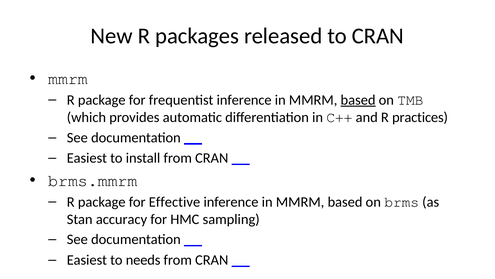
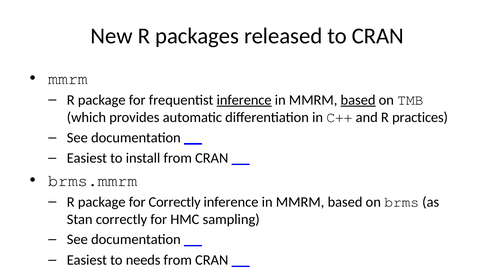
inference at (244, 100) underline: none -> present
for Effective: Effective -> Correctly
Stan accuracy: accuracy -> correctly
